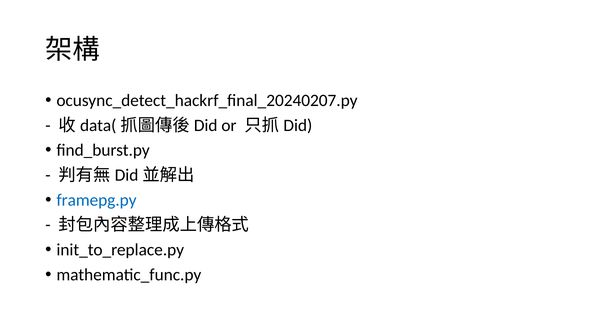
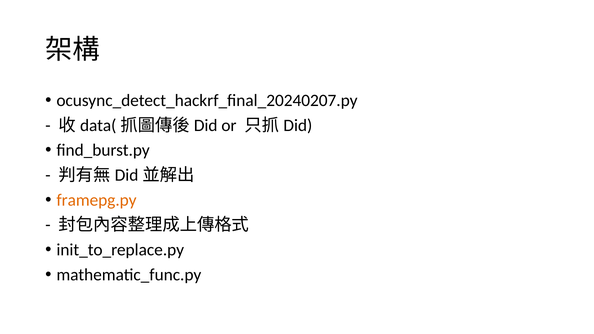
framepg.py colour: blue -> orange
